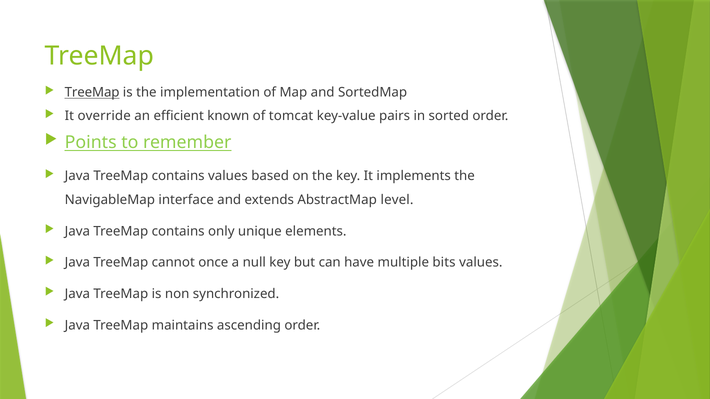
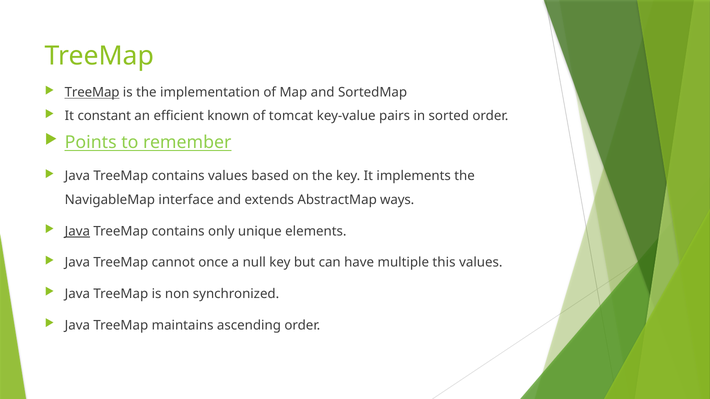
override: override -> constant
level: level -> ways
Java at (77, 231) underline: none -> present
bits: bits -> this
